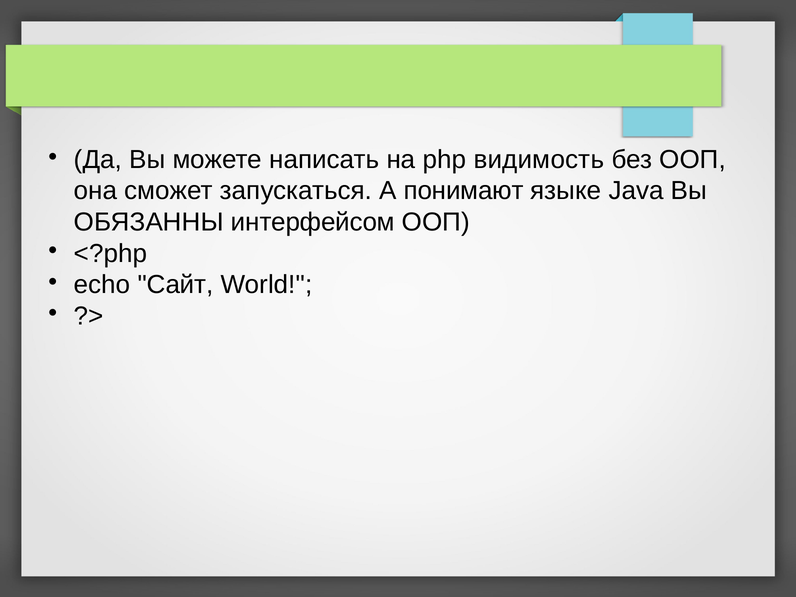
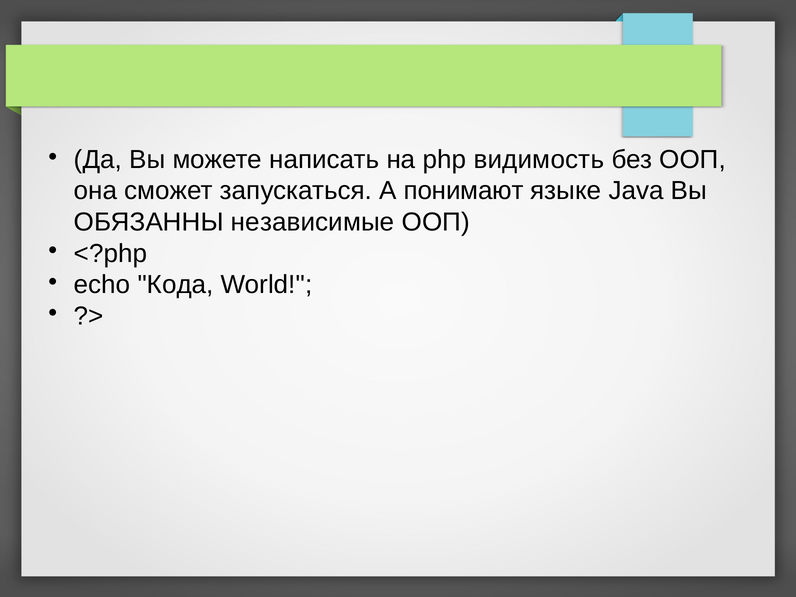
интерфейсом: интерфейсом -> независимые
Сайт: Сайт -> Кода
